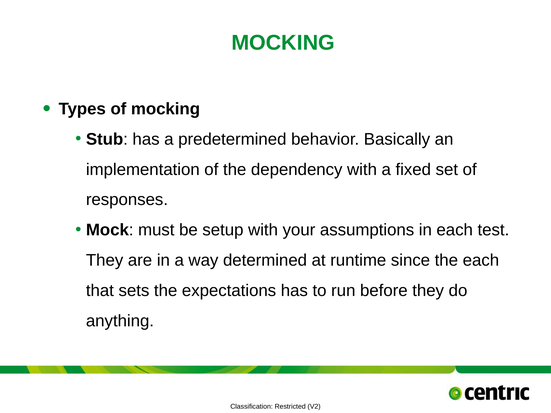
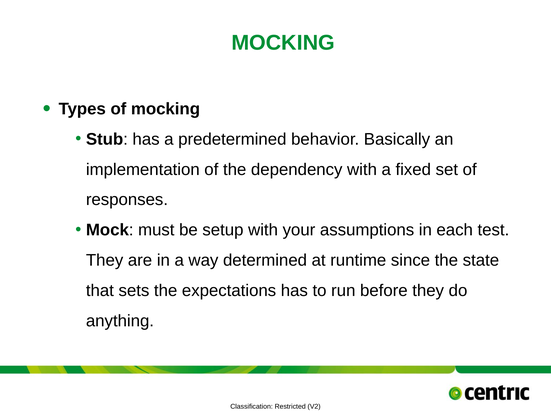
the each: each -> state
